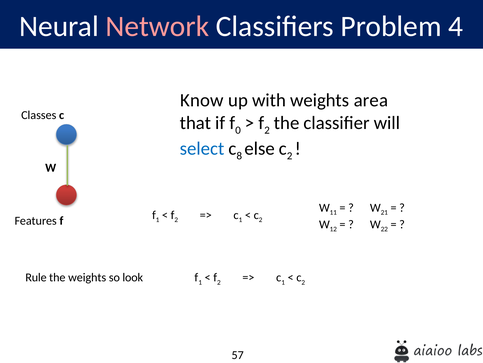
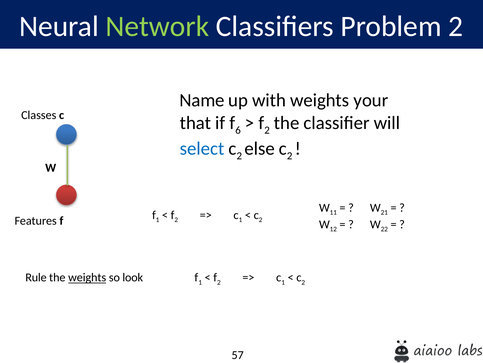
Network colour: pink -> light green
Problem 4: 4 -> 2
Know: Know -> Name
area: area -> your
0: 0 -> 6
8 at (239, 155): 8 -> 2
weights at (87, 277) underline: none -> present
